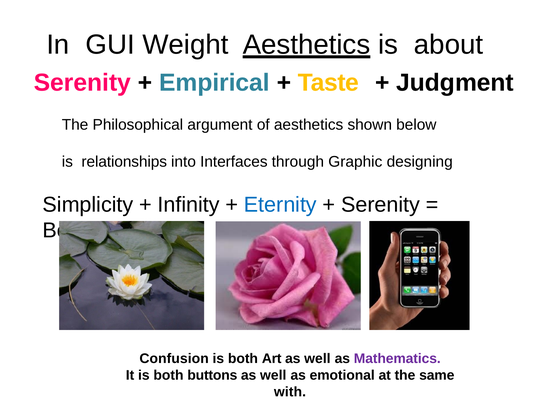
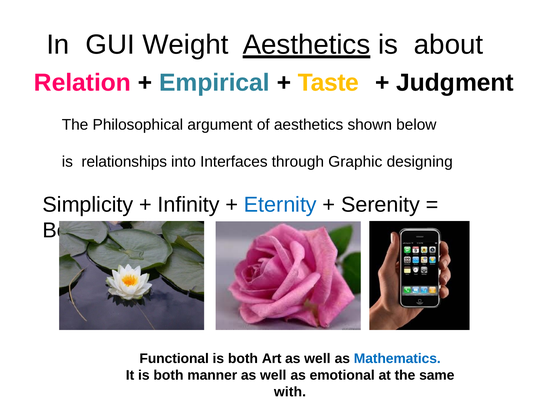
Serenity at (82, 83): Serenity -> Relation
Confusion: Confusion -> Functional
Mathematics colour: purple -> blue
buttons: buttons -> manner
